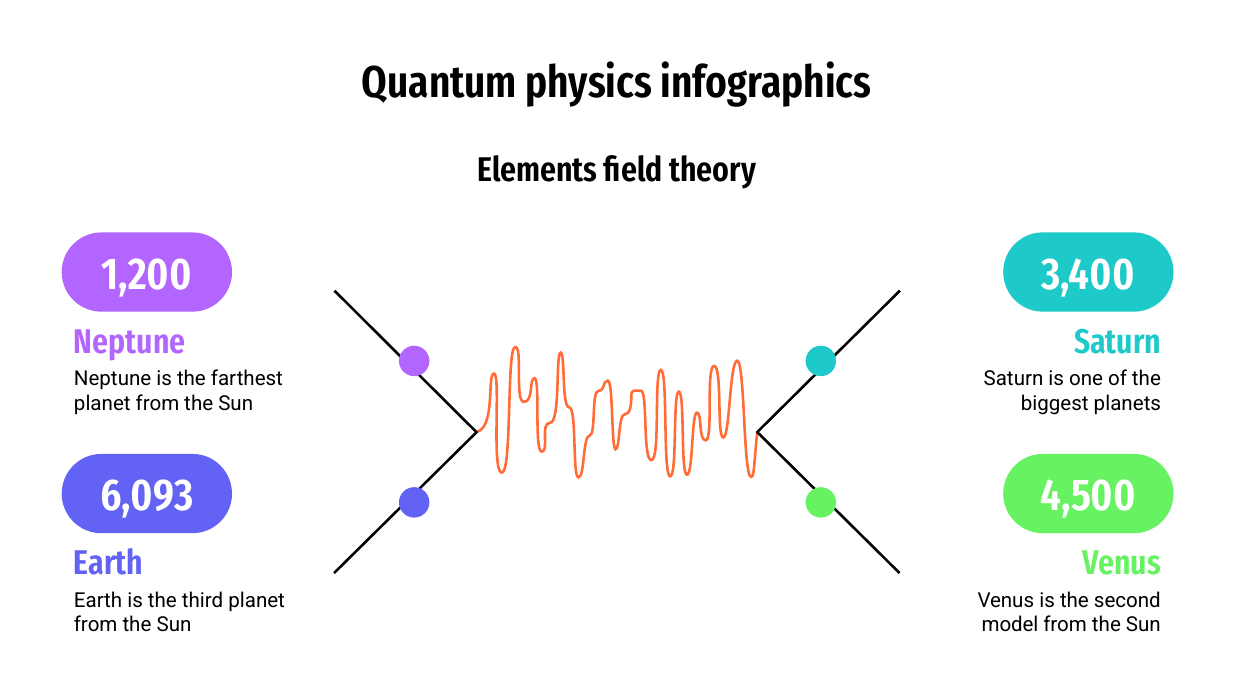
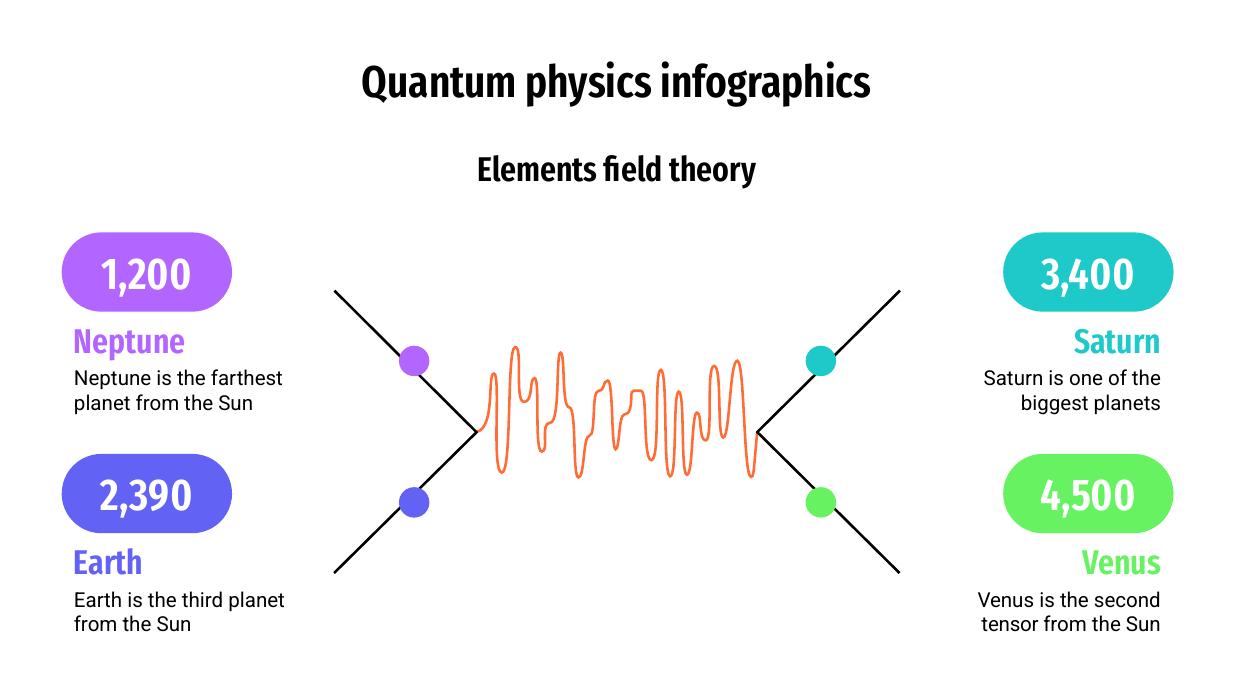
6,093: 6,093 -> 2,390
model: model -> tensor
